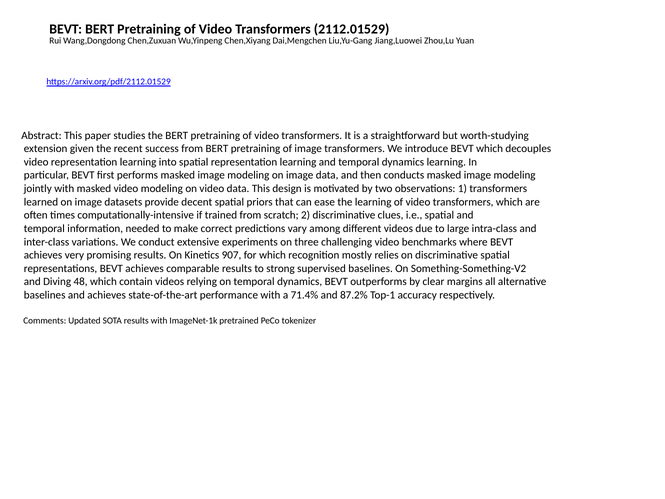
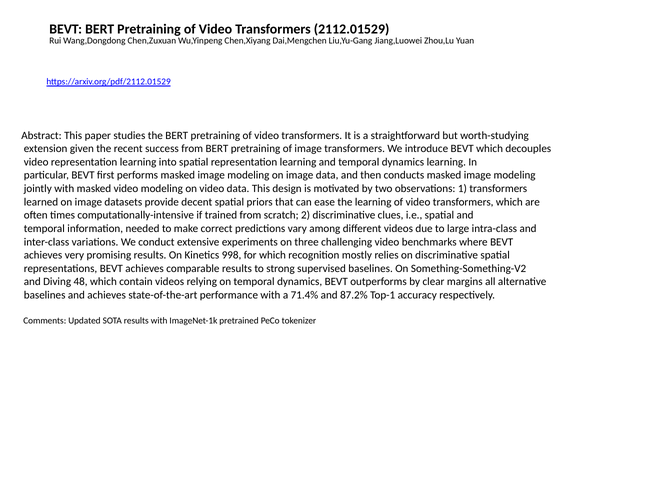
907: 907 -> 998
